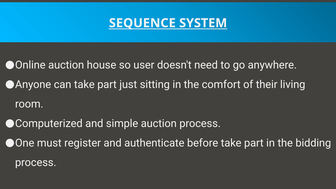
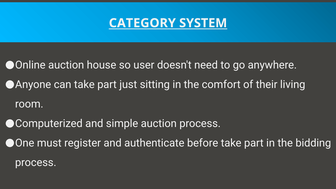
SEQUENCE: SEQUENCE -> CATEGORY
